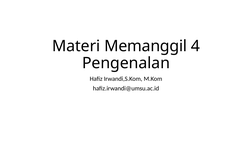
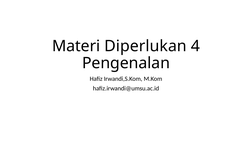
Memanggil: Memanggil -> Diperlukan
